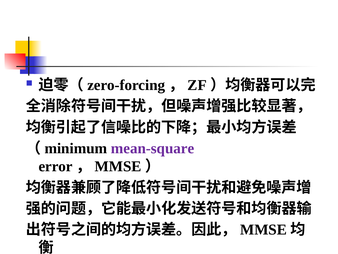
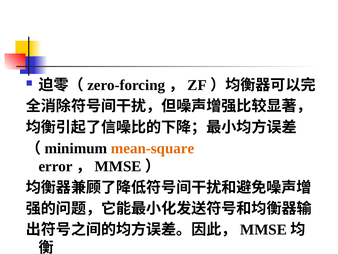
mean-square colour: purple -> orange
